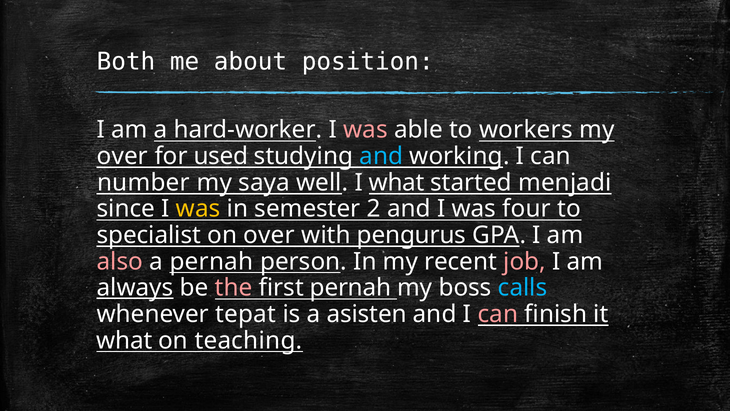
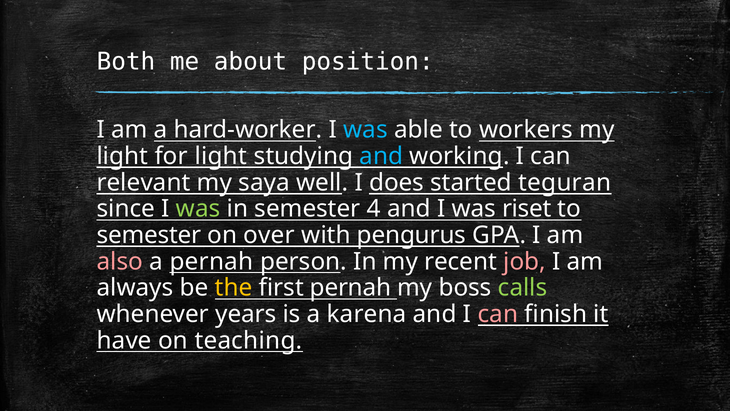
was at (366, 130) colour: pink -> light blue
over at (122, 156): over -> light
for used: used -> light
number: number -> relevant
I what: what -> does
menjadi: menjadi -> teguran
was at (198, 209) colour: yellow -> light green
2: 2 -> 4
four: four -> riset
specialist at (149, 235): specialist -> semester
always underline: present -> none
the colour: pink -> yellow
calls colour: light blue -> light green
tepat: tepat -> years
asisten: asisten -> karena
what at (124, 340): what -> have
